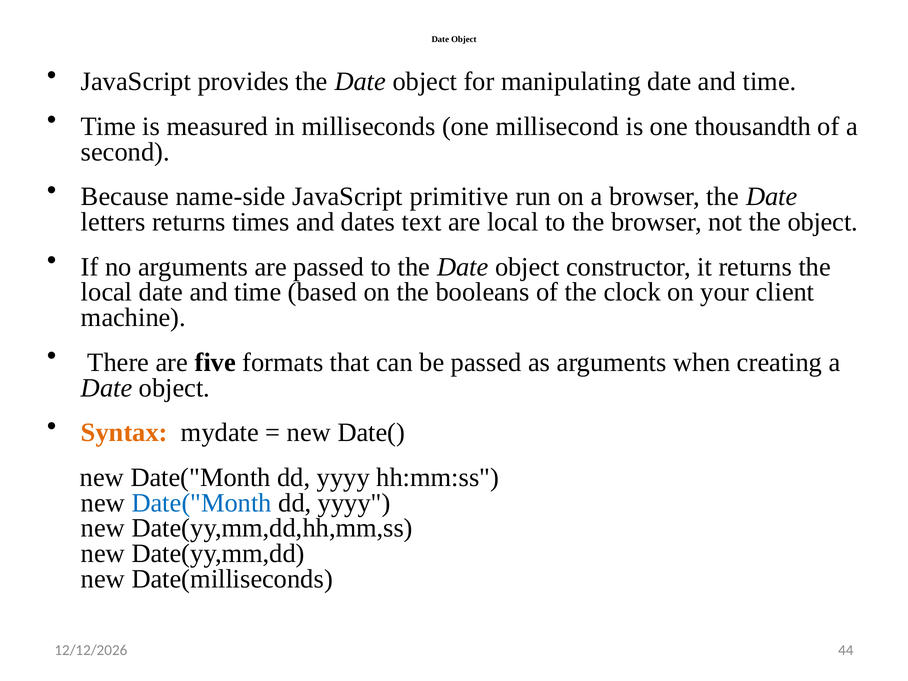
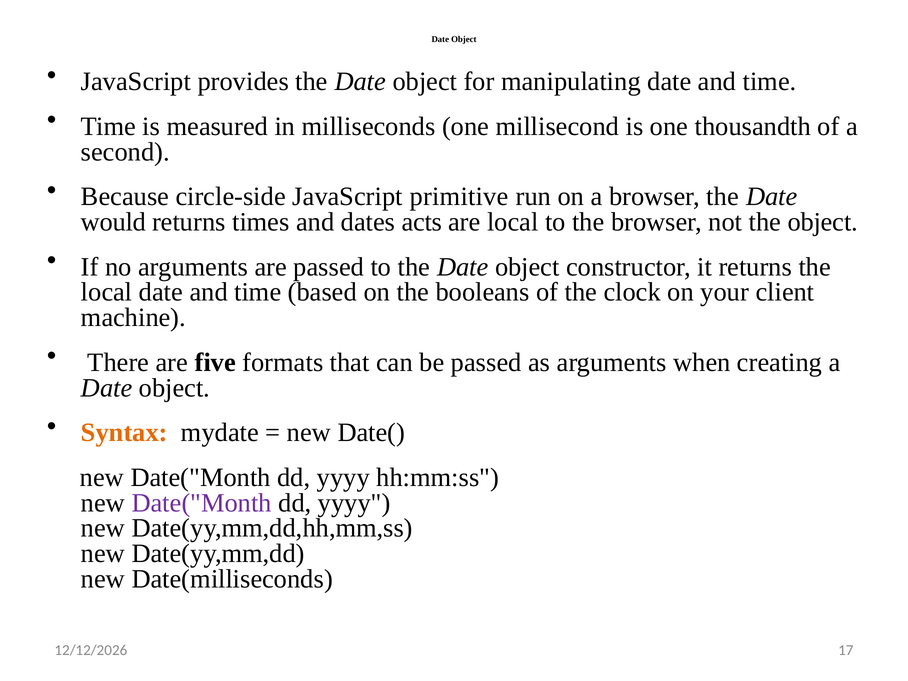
name-side: name-side -> circle-side
letters: letters -> would
text: text -> acts
Date("Month at (202, 503) colour: blue -> purple
44: 44 -> 17
